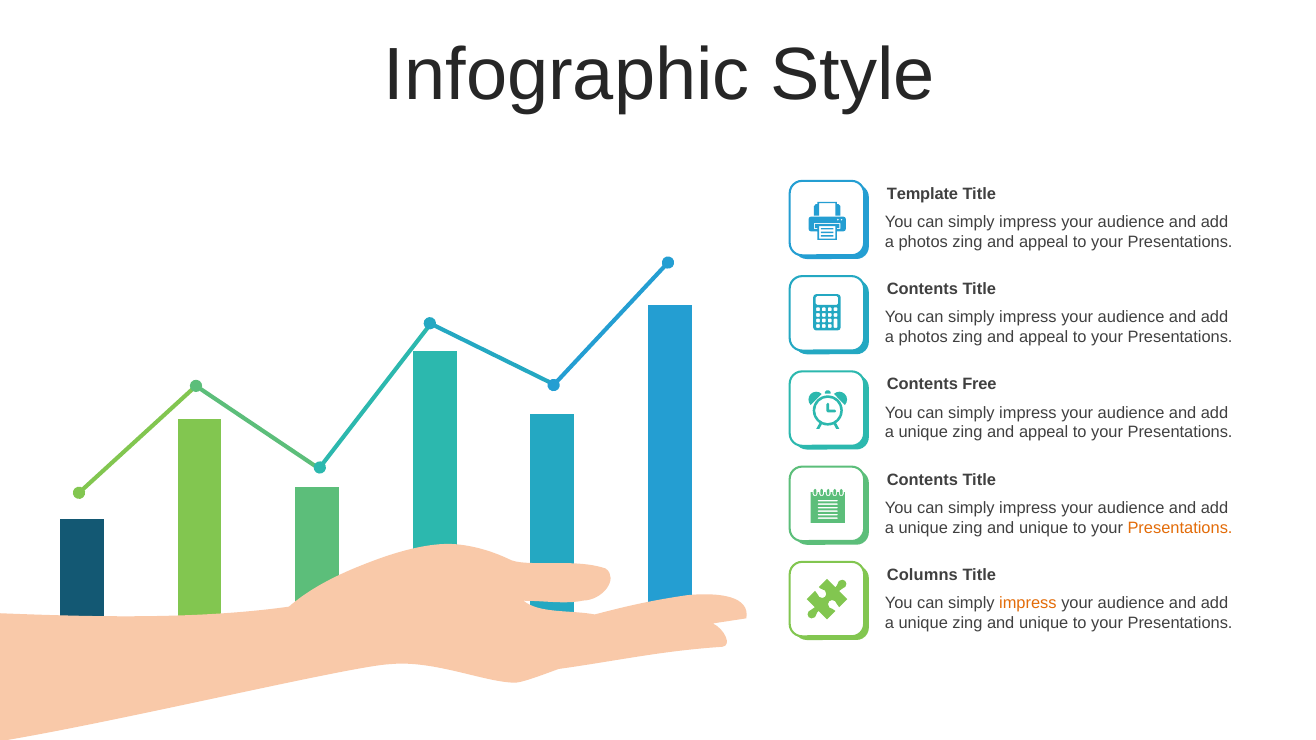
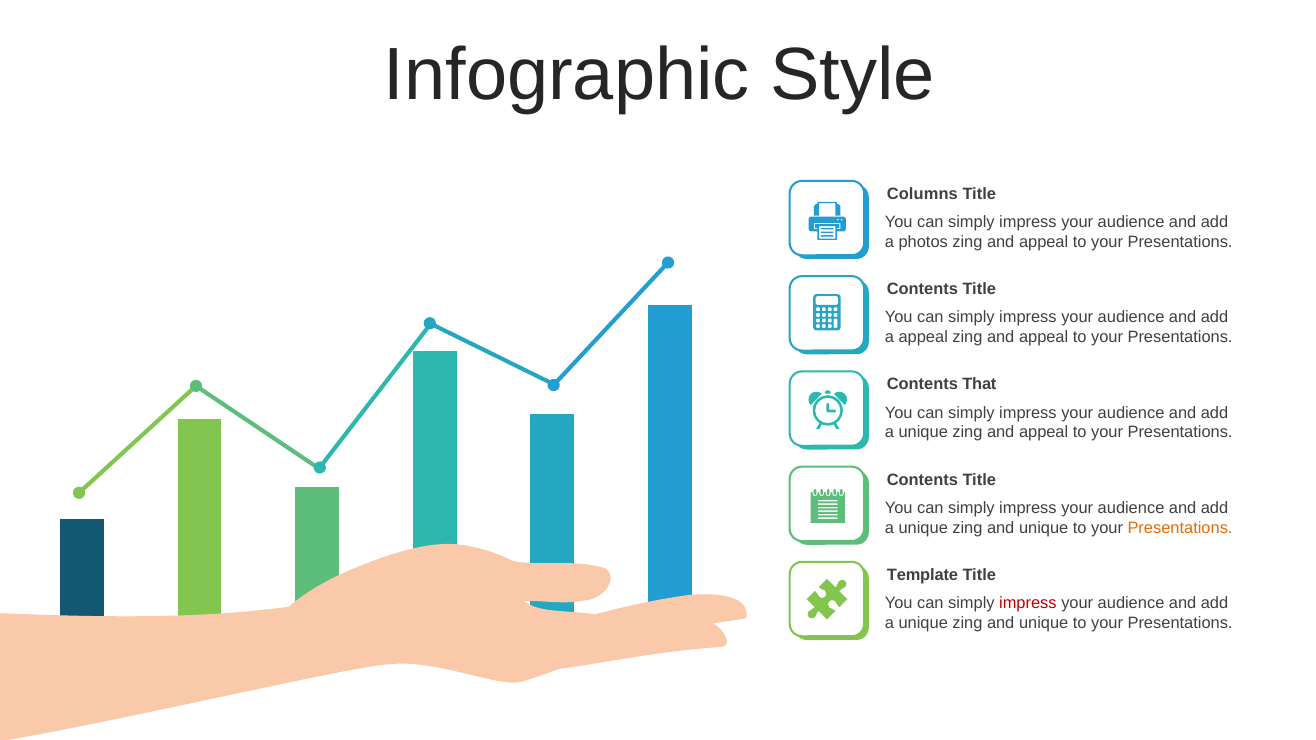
Template: Template -> Columns
photos at (923, 337): photos -> appeal
Free: Free -> That
Columns: Columns -> Template
impress at (1028, 604) colour: orange -> red
